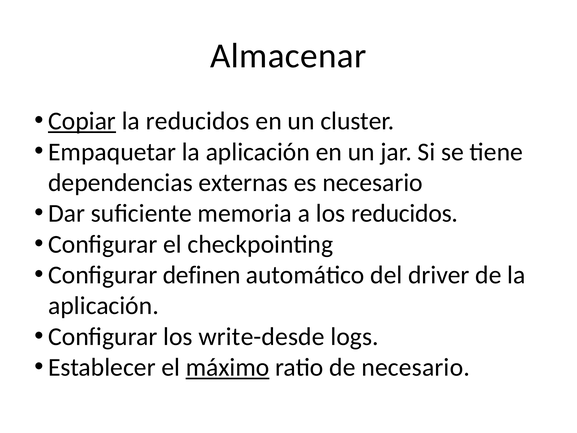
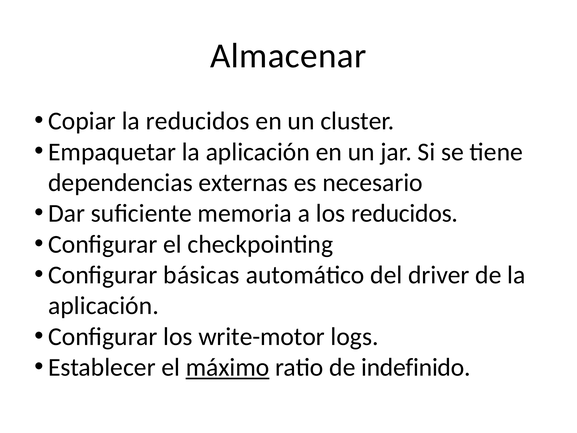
Copiar underline: present -> none
definen: definen -> básicas
write-desde: write-desde -> write-motor
de necesario: necesario -> indefinido
